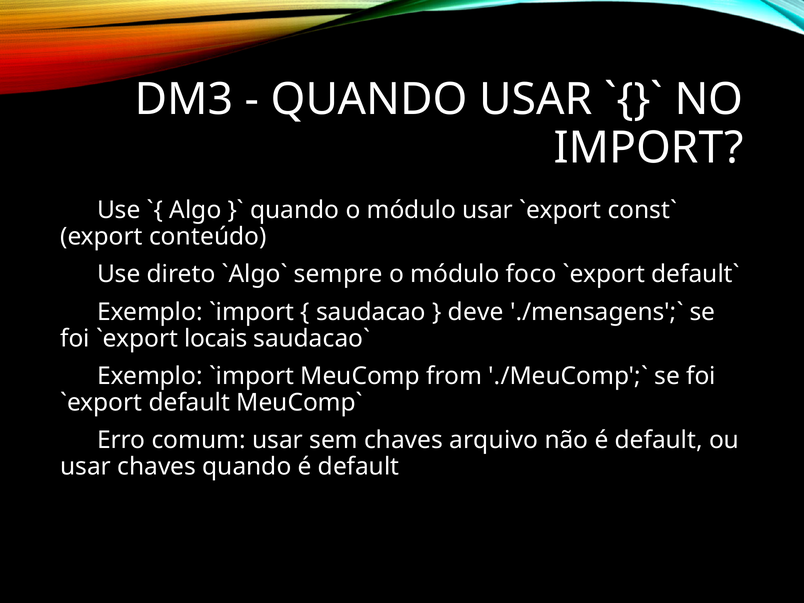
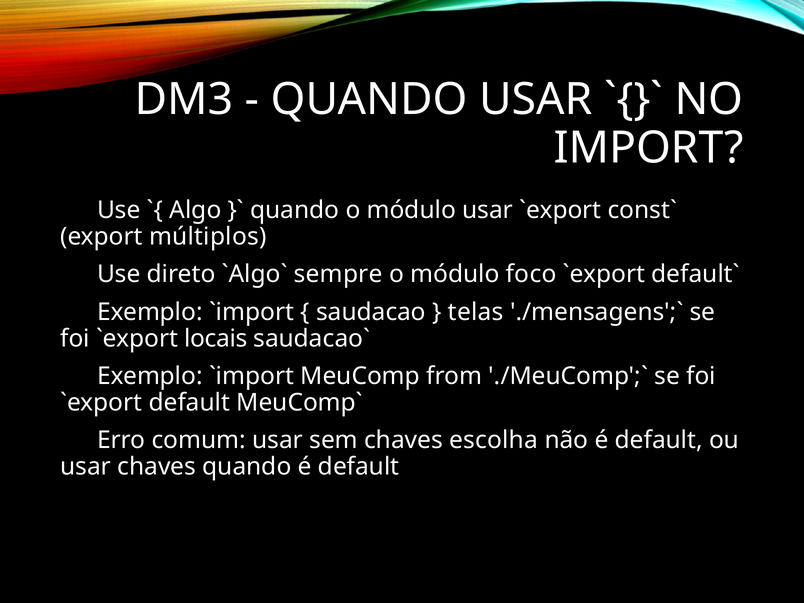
conteúdo: conteúdo -> múltiplos
deve: deve -> telas
arquivo: arquivo -> escolha
